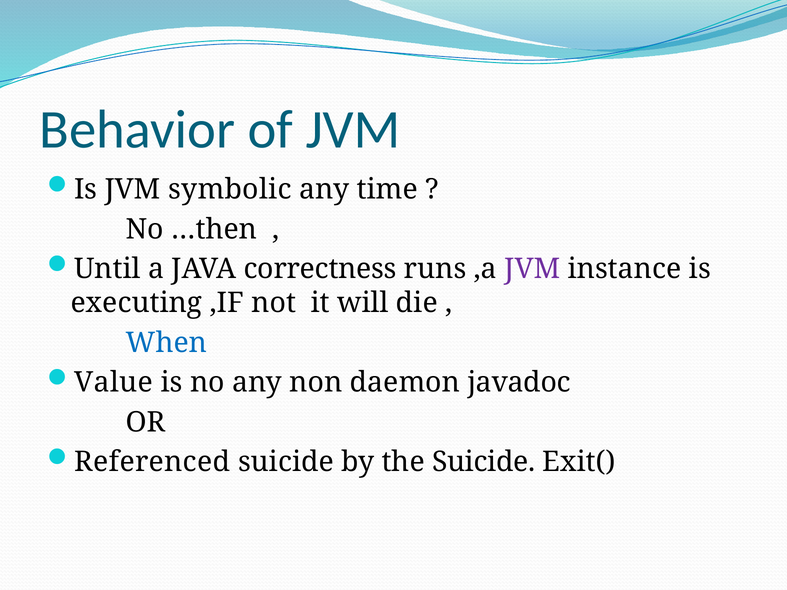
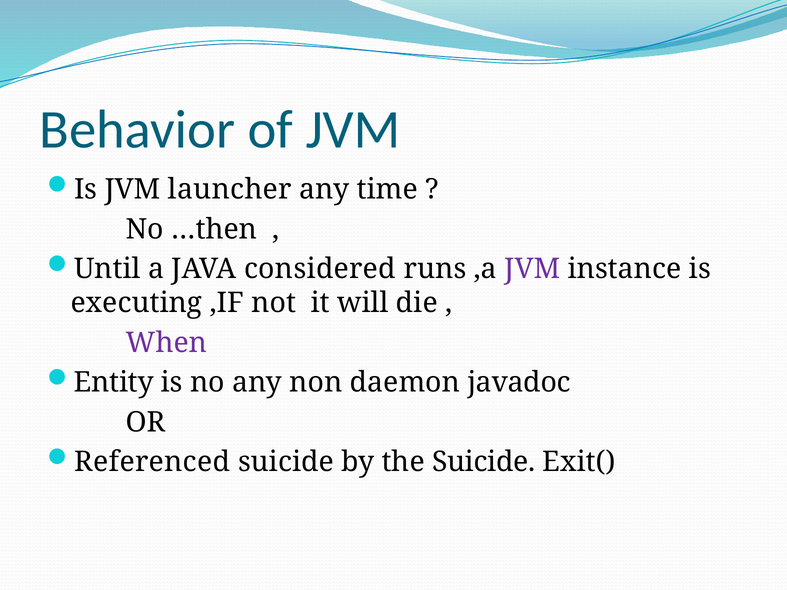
symbolic: symbolic -> launcher
correctness: correctness -> considered
When colour: blue -> purple
Value: Value -> Entity
